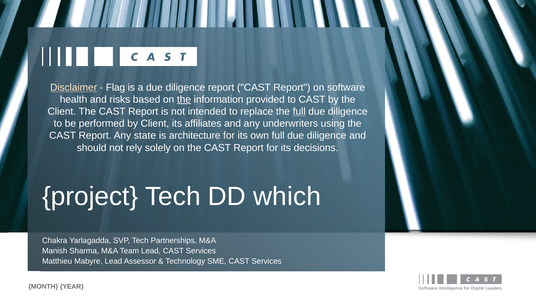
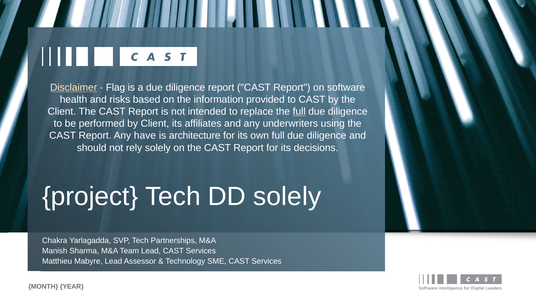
the at (184, 99) underline: present -> none
state: state -> have
DD which: which -> solely
